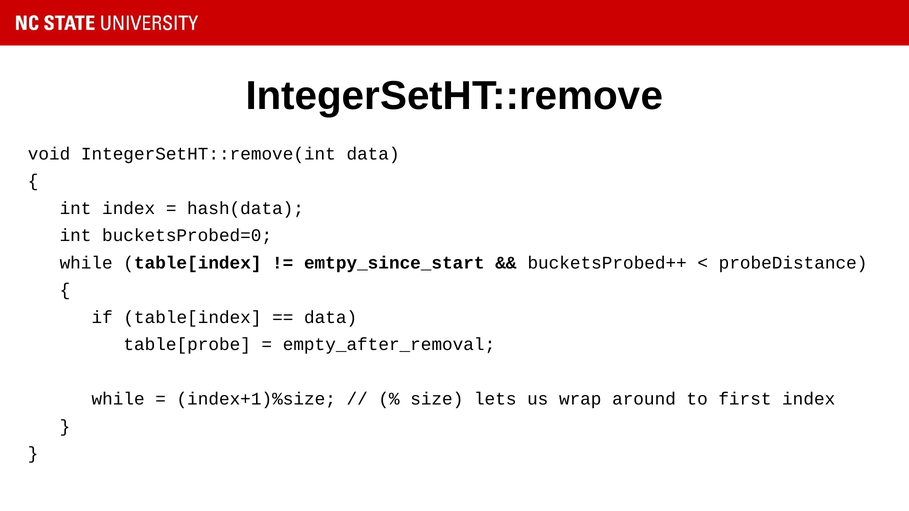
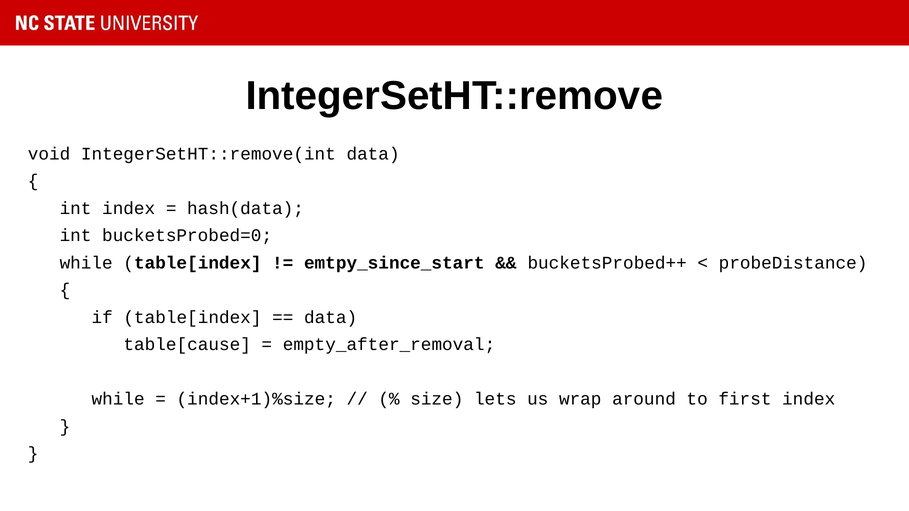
table[probe: table[probe -> table[cause
